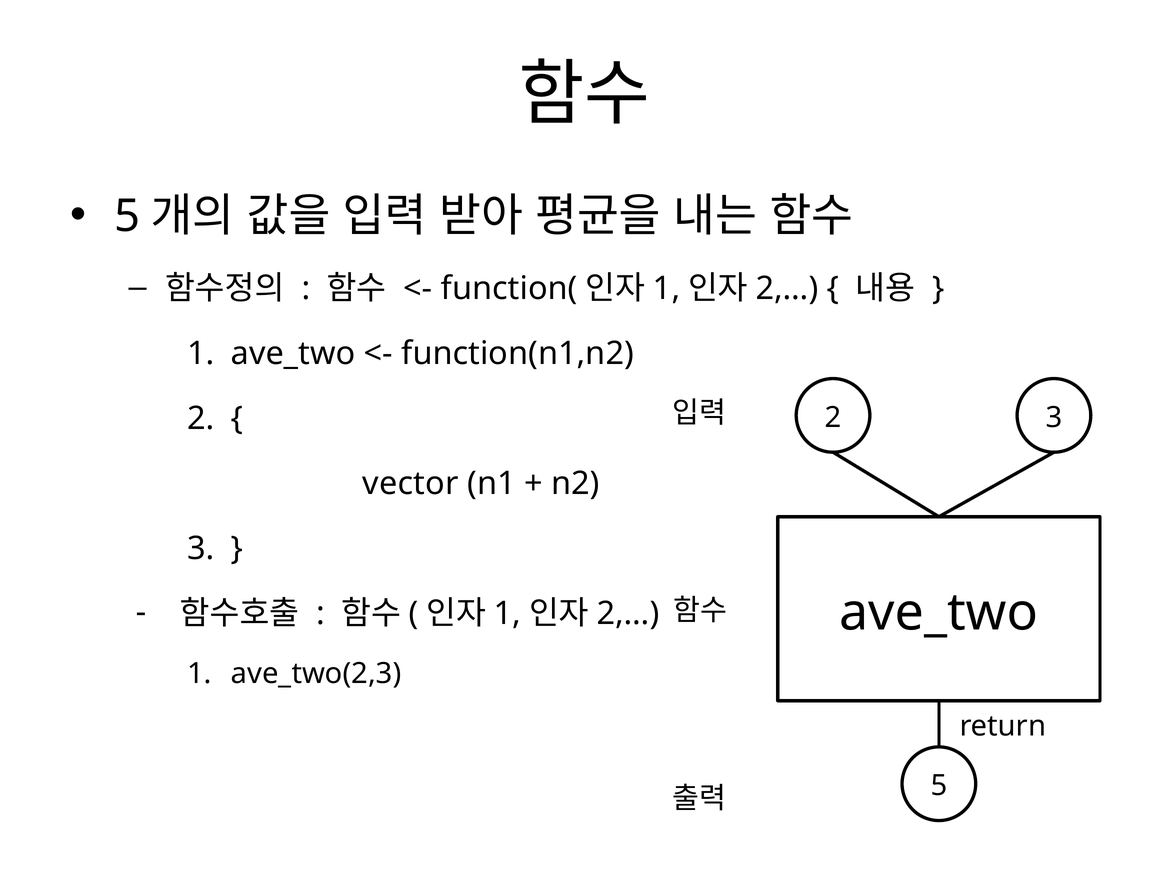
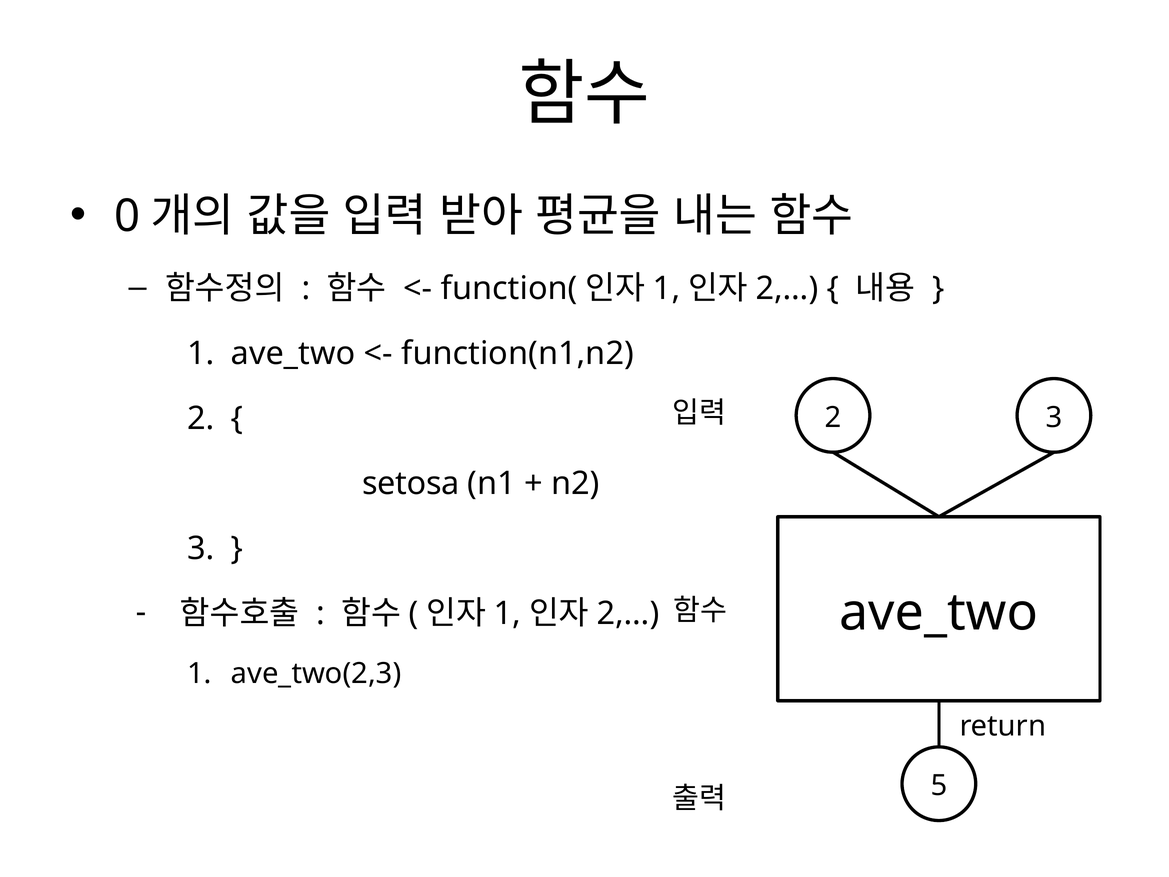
5 at (127, 216): 5 -> 0
vector: vector -> setosa
